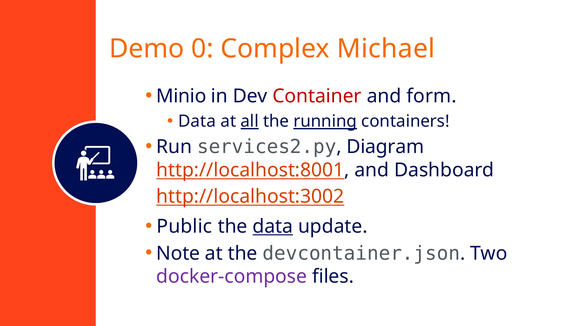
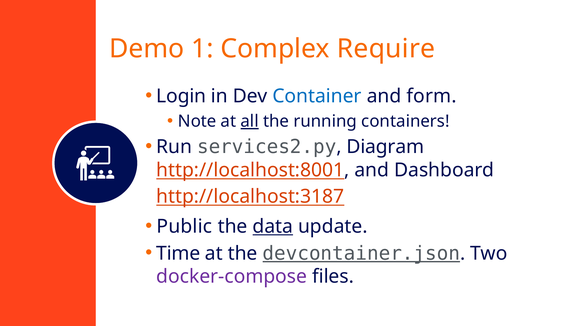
0: 0 -> 1
Michael: Michael -> Require
Minio: Minio -> Login
Container colour: red -> blue
Data at (197, 121): Data -> Note
running underline: present -> none
http://localhost:3002: http://localhost:3002 -> http://localhost:3187
Note: Note -> Time
devcontainer.json underline: none -> present
